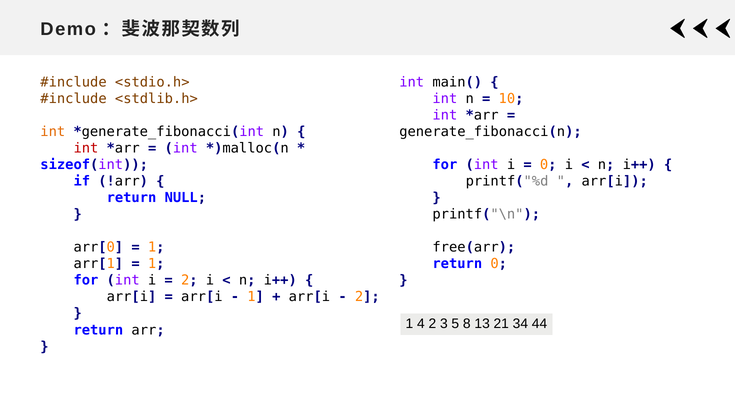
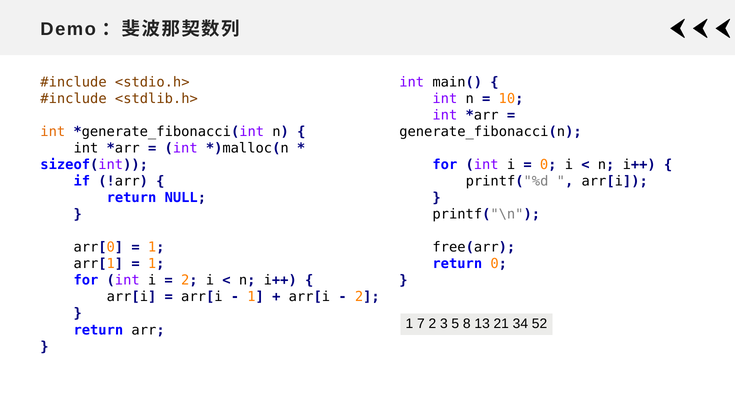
int at (86, 148) colour: red -> black
4: 4 -> 7
44: 44 -> 52
